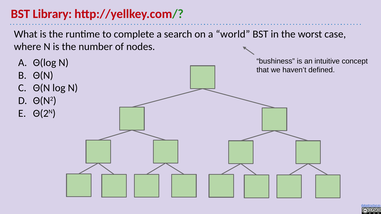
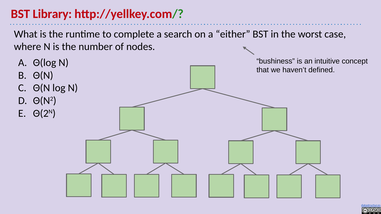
world: world -> either
